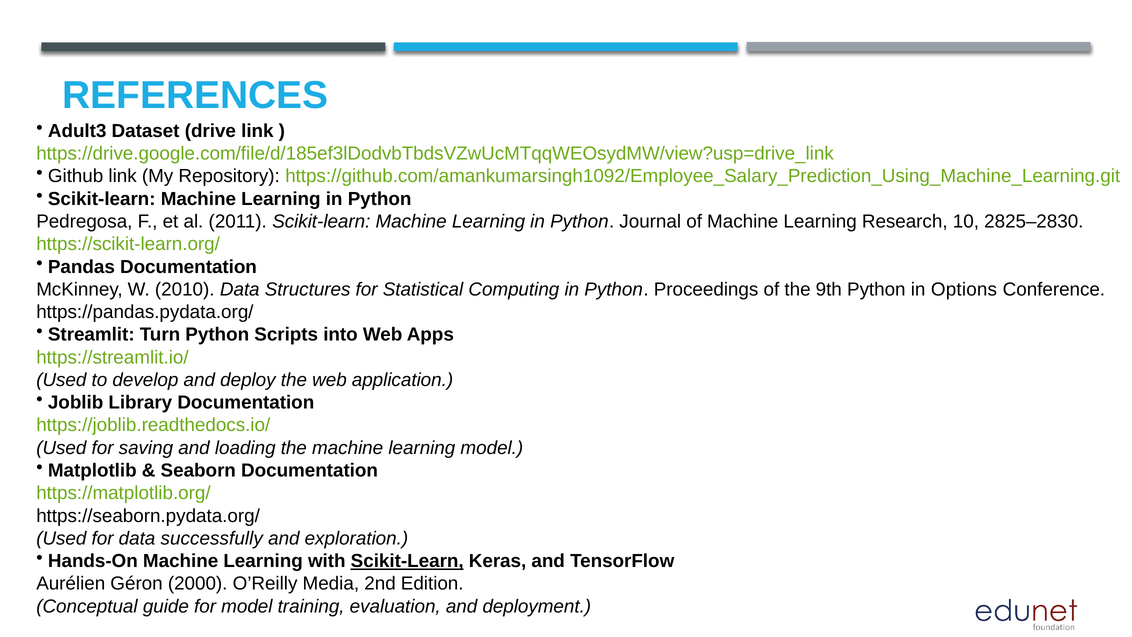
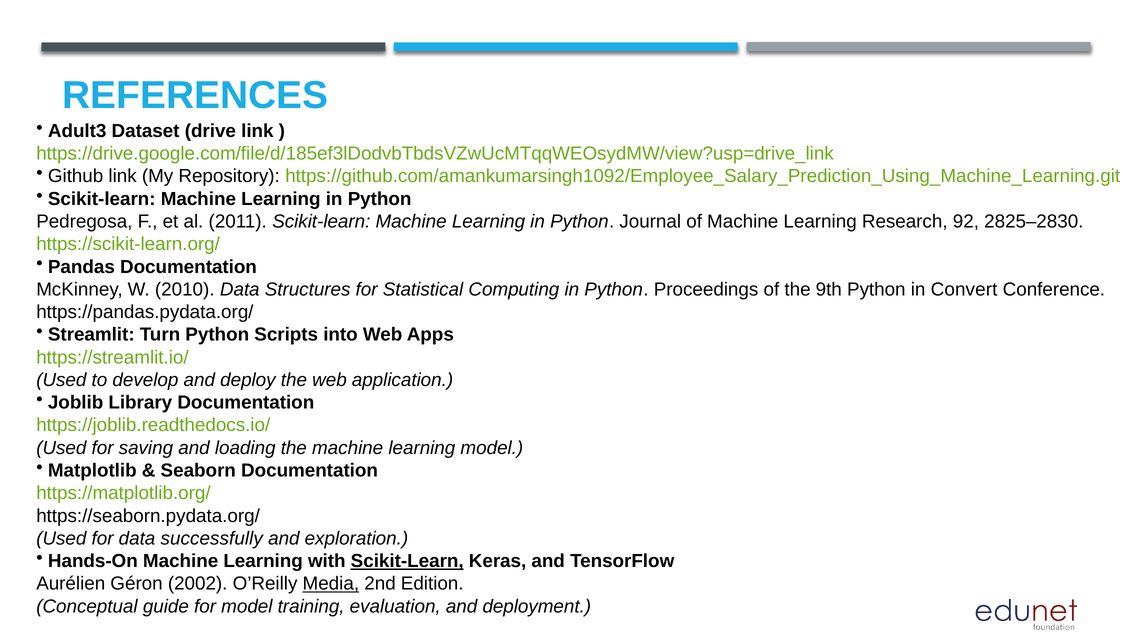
10: 10 -> 92
Options: Options -> Convert
2000: 2000 -> 2002
Media underline: none -> present
